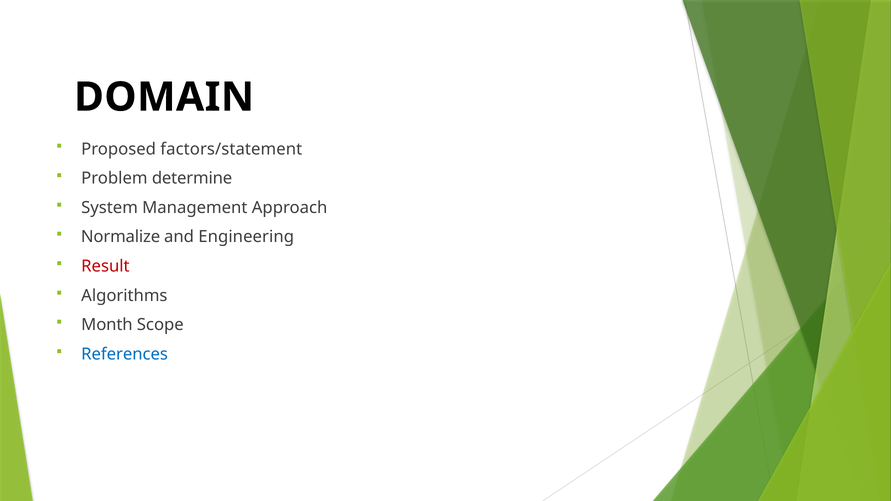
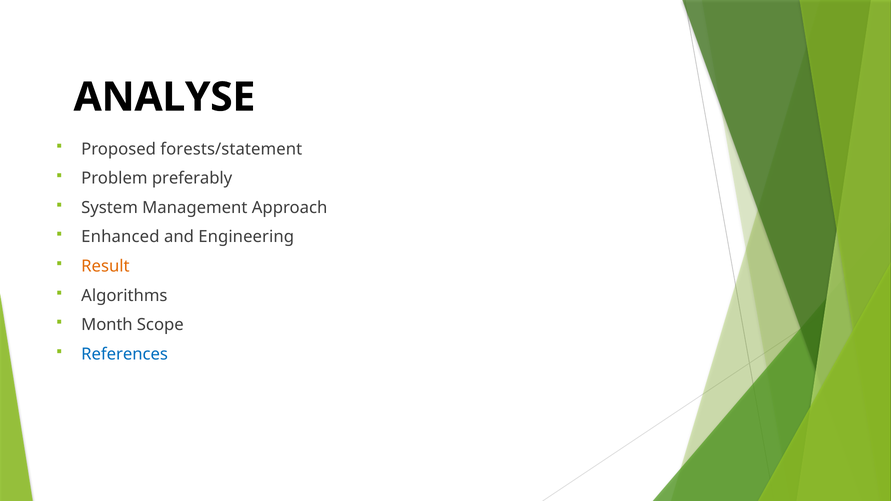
DOMAIN: DOMAIN -> ANALYSE
factors/statement: factors/statement -> forests/statement
determine: determine -> preferably
Normalize: Normalize -> Enhanced
Result colour: red -> orange
